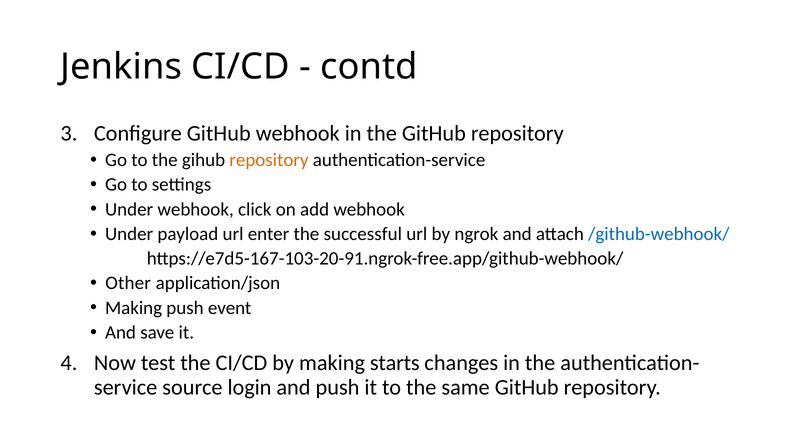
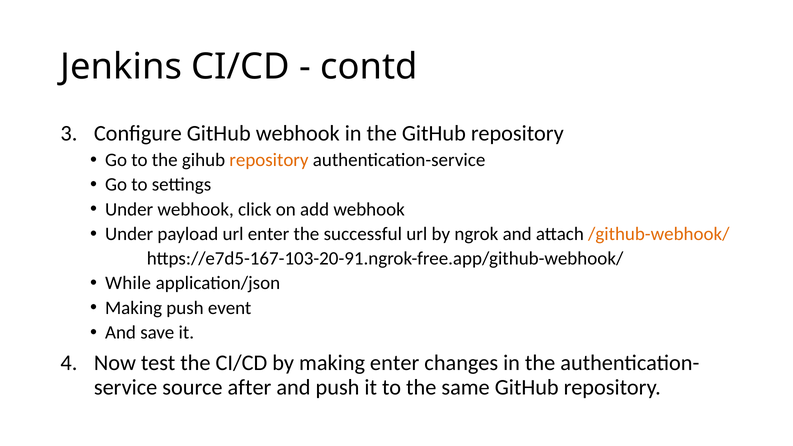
/github-webhook/ colour: blue -> orange
Other: Other -> While
making starts: starts -> enter
login: login -> after
